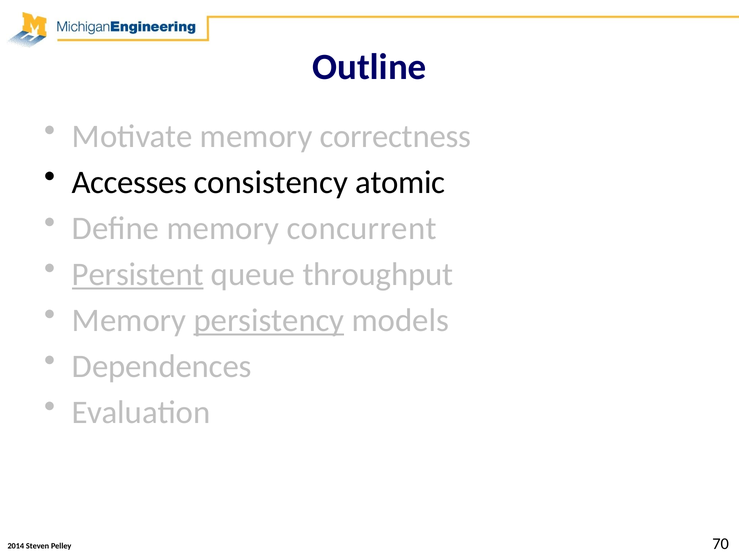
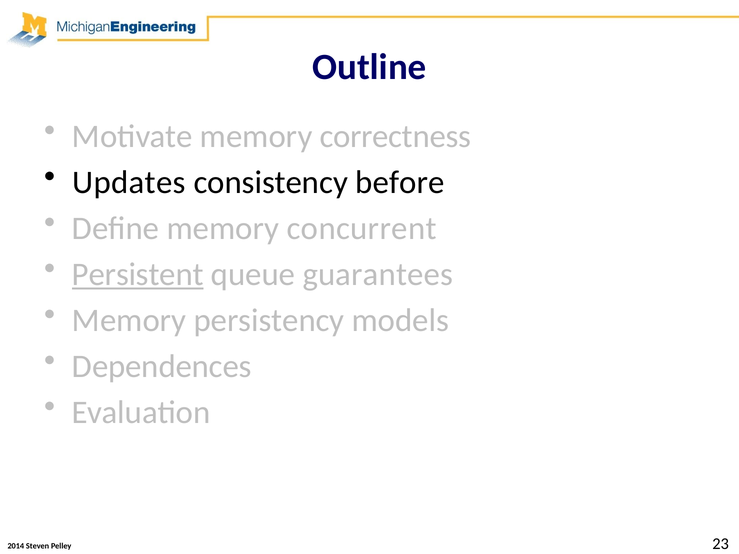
Accesses: Accesses -> Updates
atomic: atomic -> before
throughput: throughput -> guarantees
persistency underline: present -> none
70: 70 -> 23
